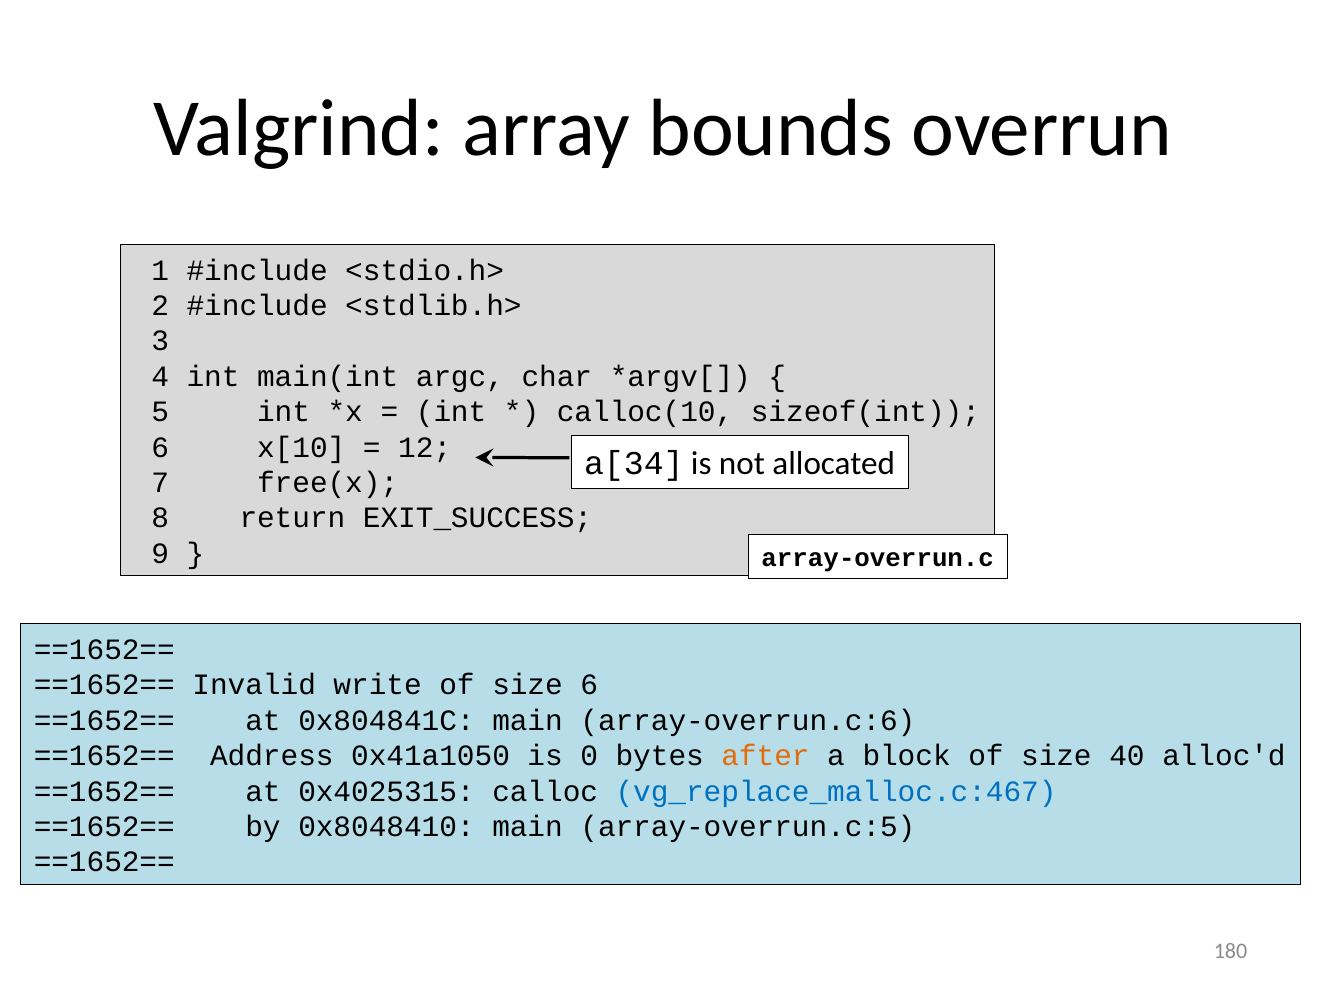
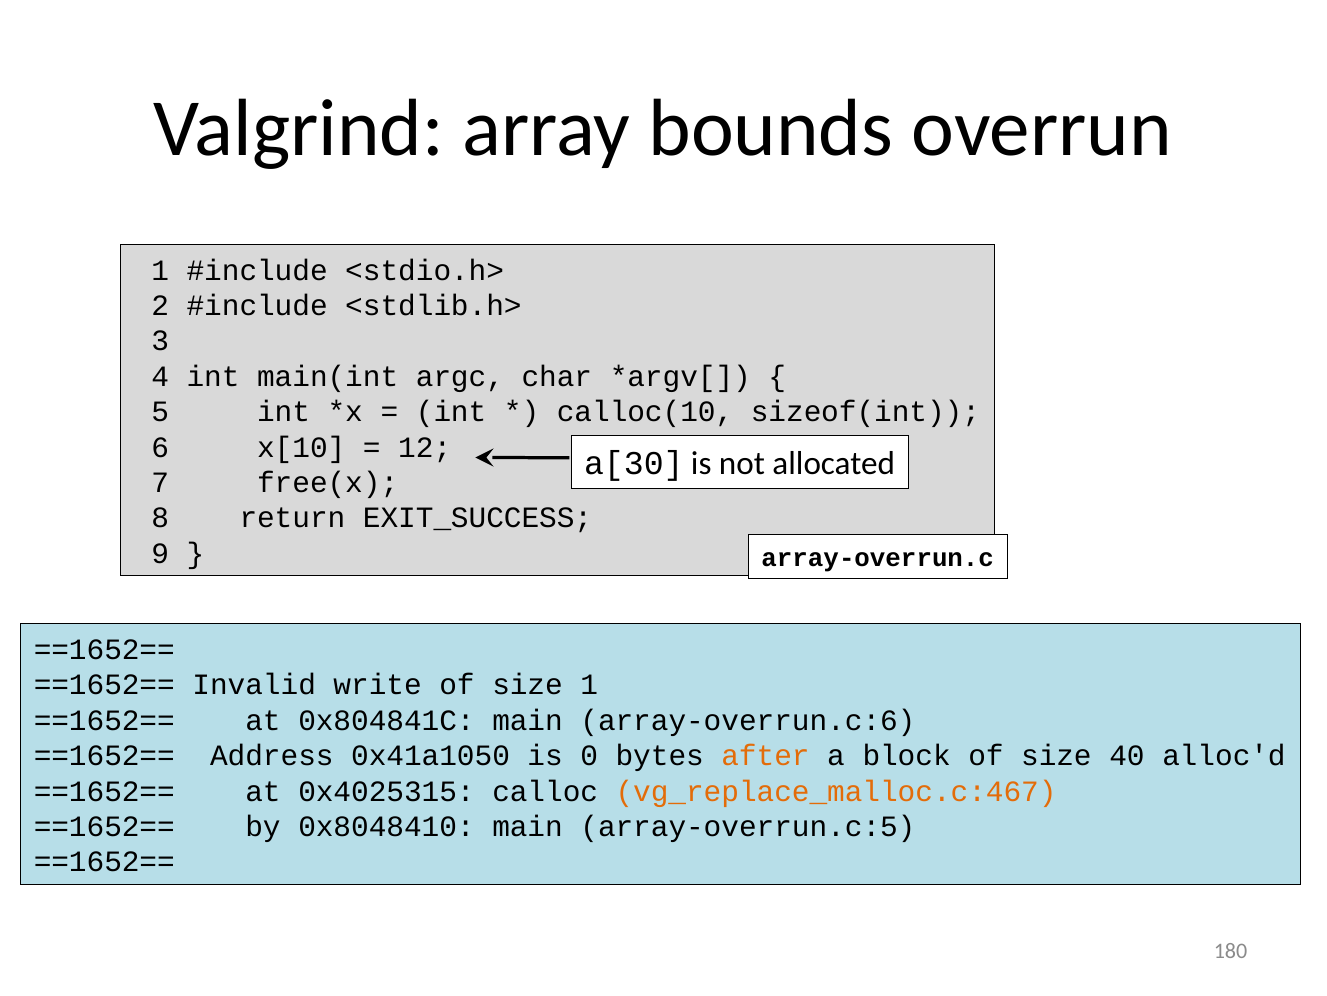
a[34: a[34 -> a[30
size 6: 6 -> 1
vg_replace_malloc.c:467 colour: blue -> orange
